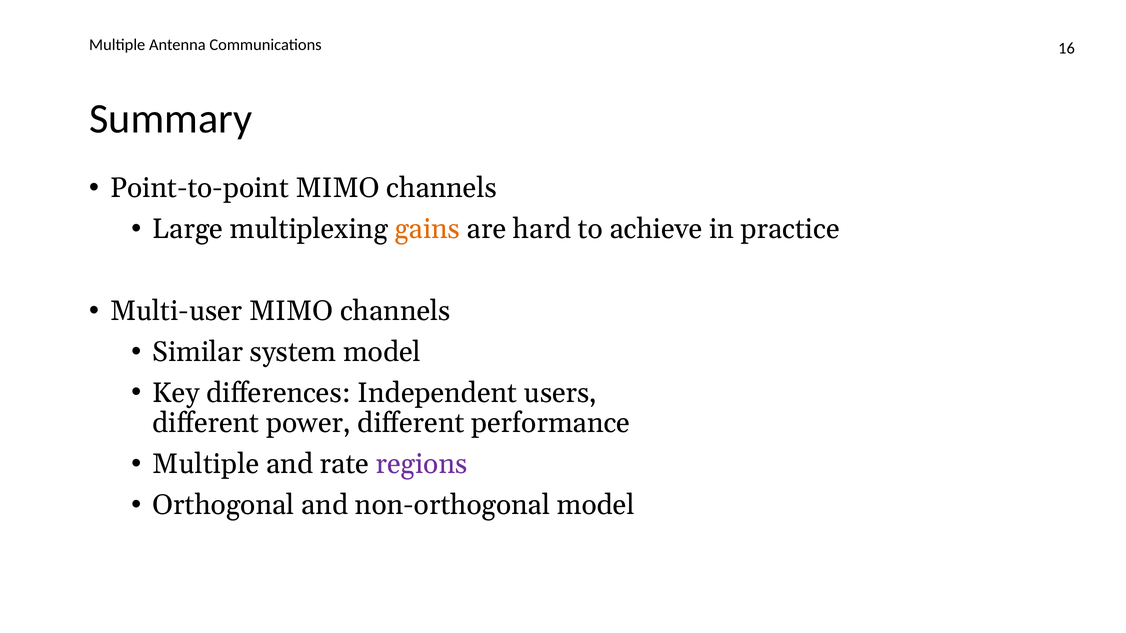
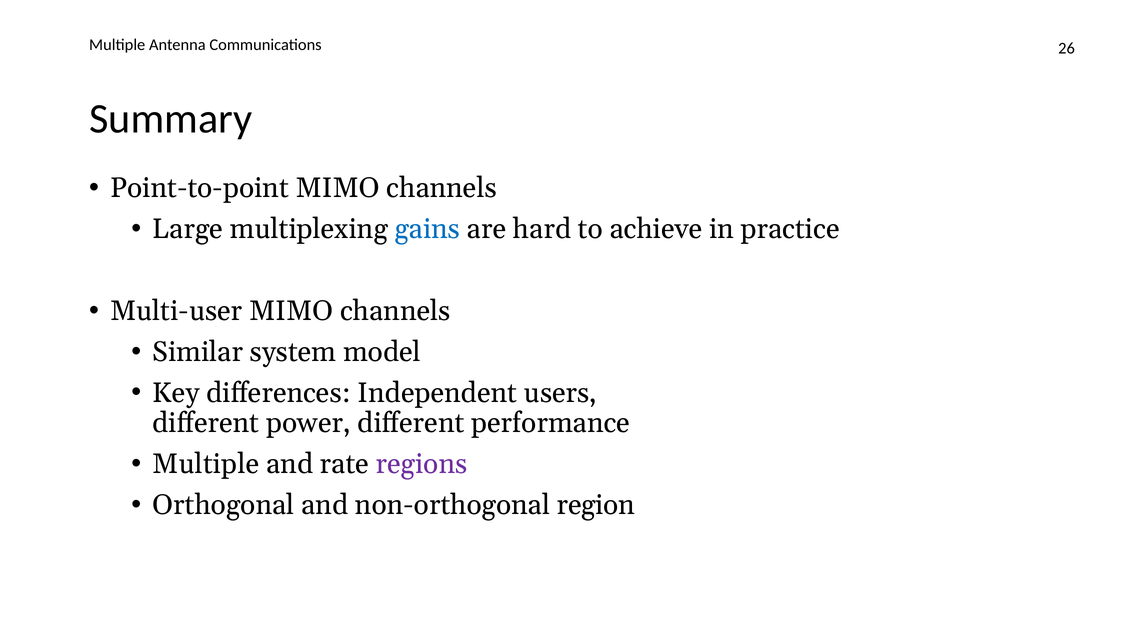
16: 16 -> 26
gains colour: orange -> blue
non-orthogonal model: model -> region
